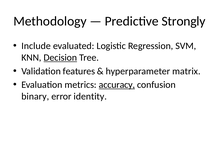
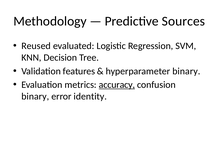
Strongly: Strongly -> Sources
Include: Include -> Reused
Decision underline: present -> none
hyperparameter matrix: matrix -> binary
